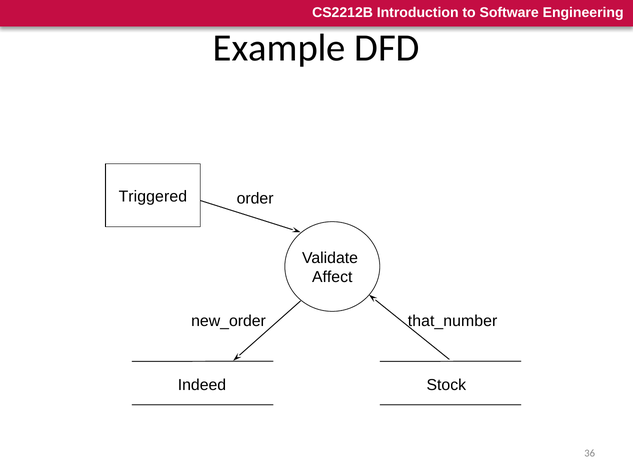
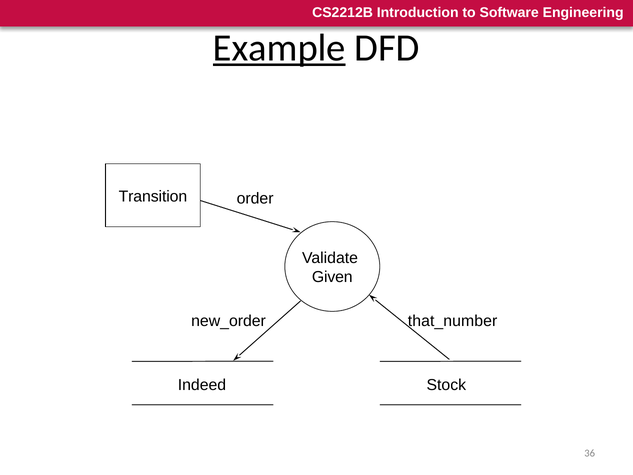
Example underline: none -> present
Triggered: Triggered -> Transition
Affect: Affect -> Given
